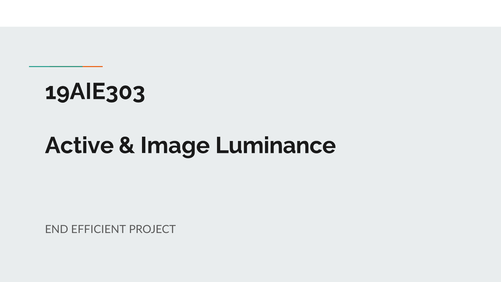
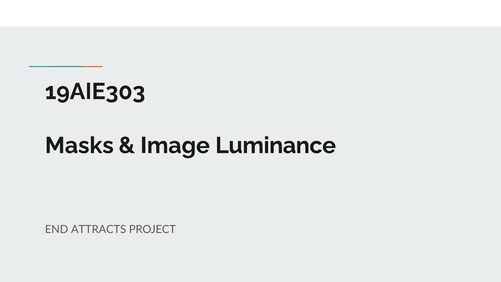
Active: Active -> Masks
EFFICIENT: EFFICIENT -> ATTRACTS
